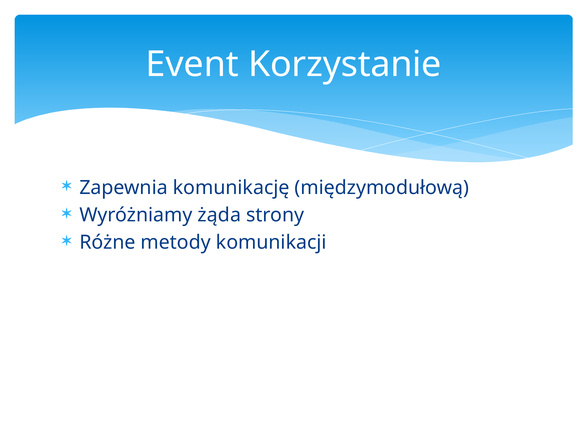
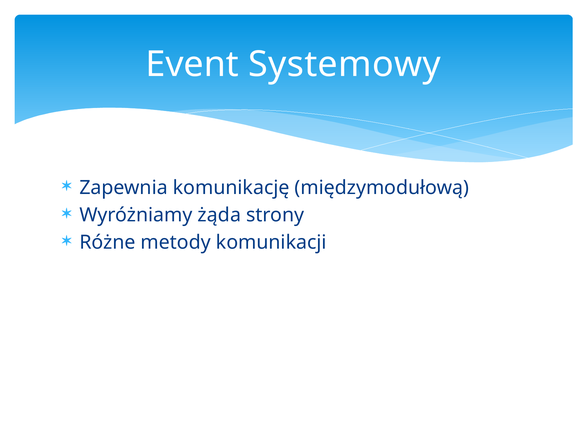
Korzystanie: Korzystanie -> Systemowy
